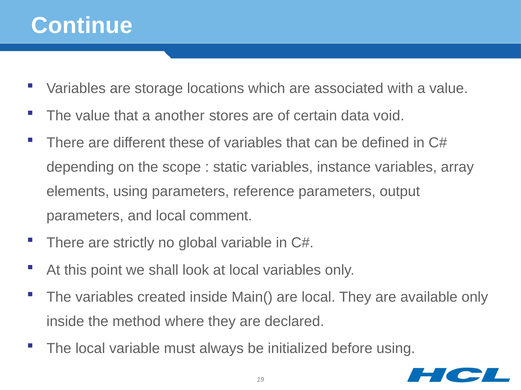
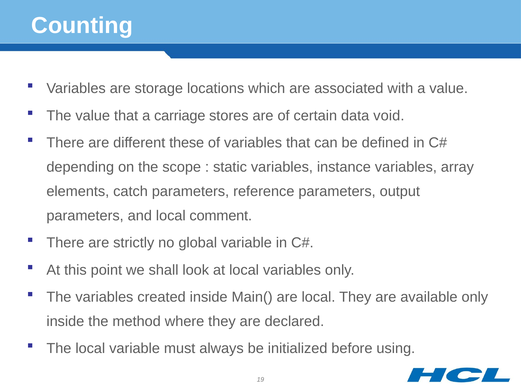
Continue: Continue -> Counting
another: another -> carriage
elements using: using -> catch
